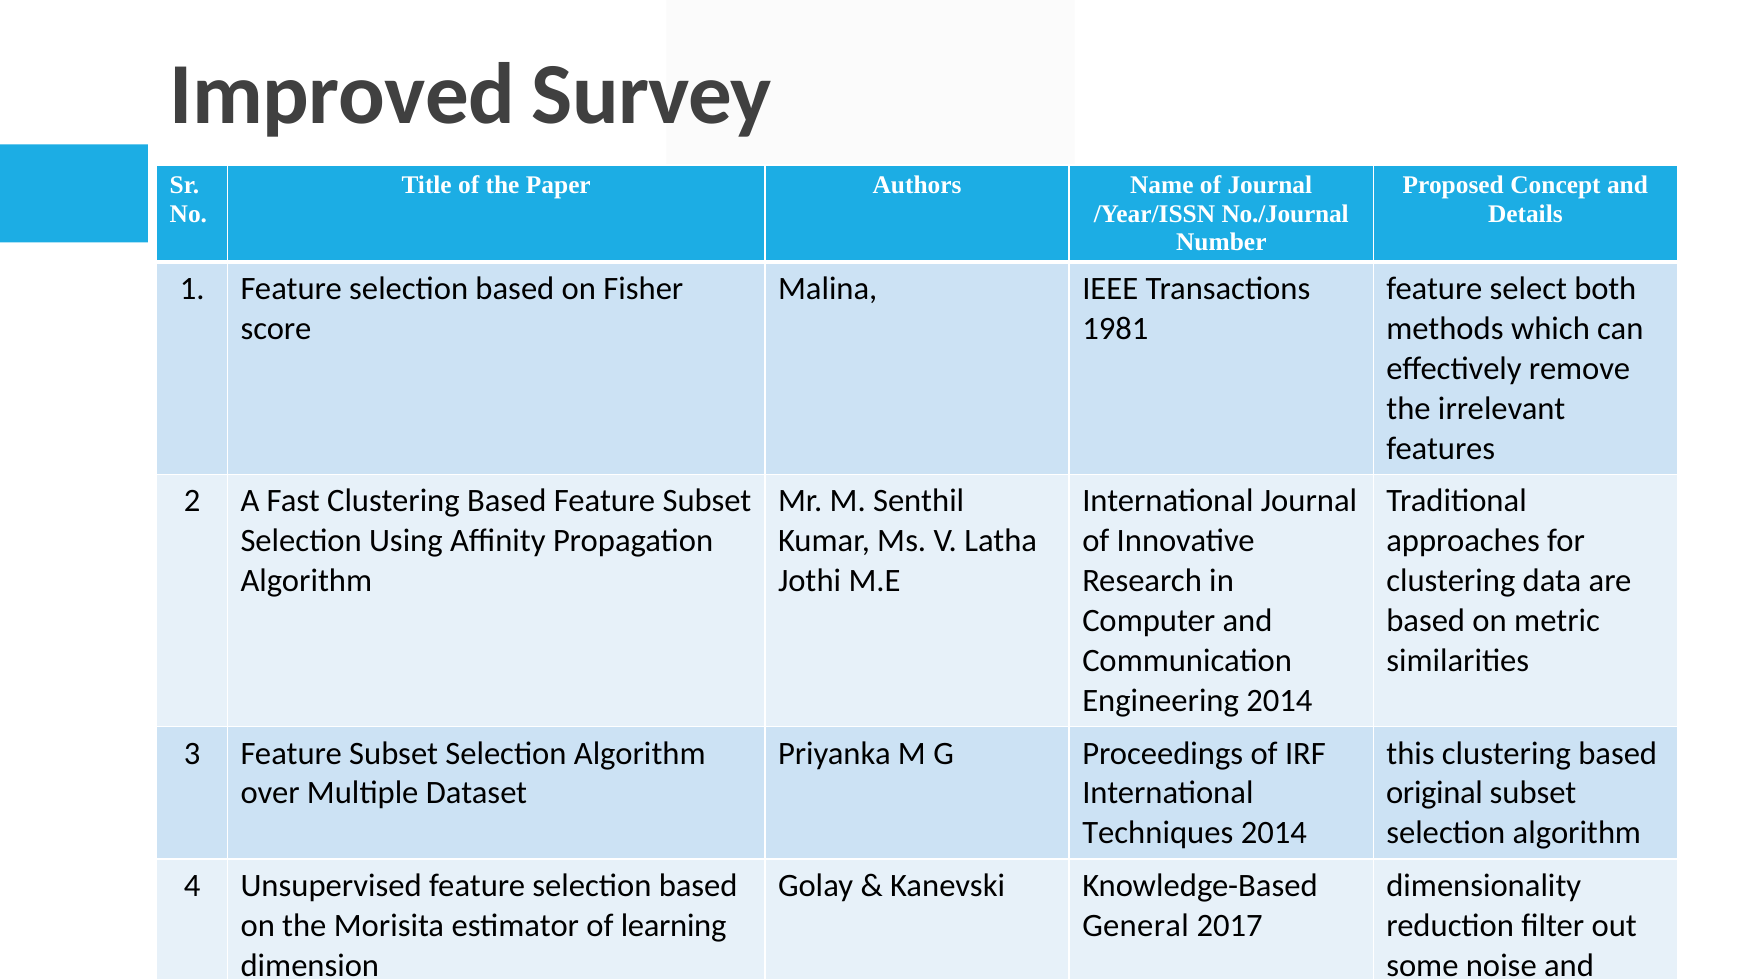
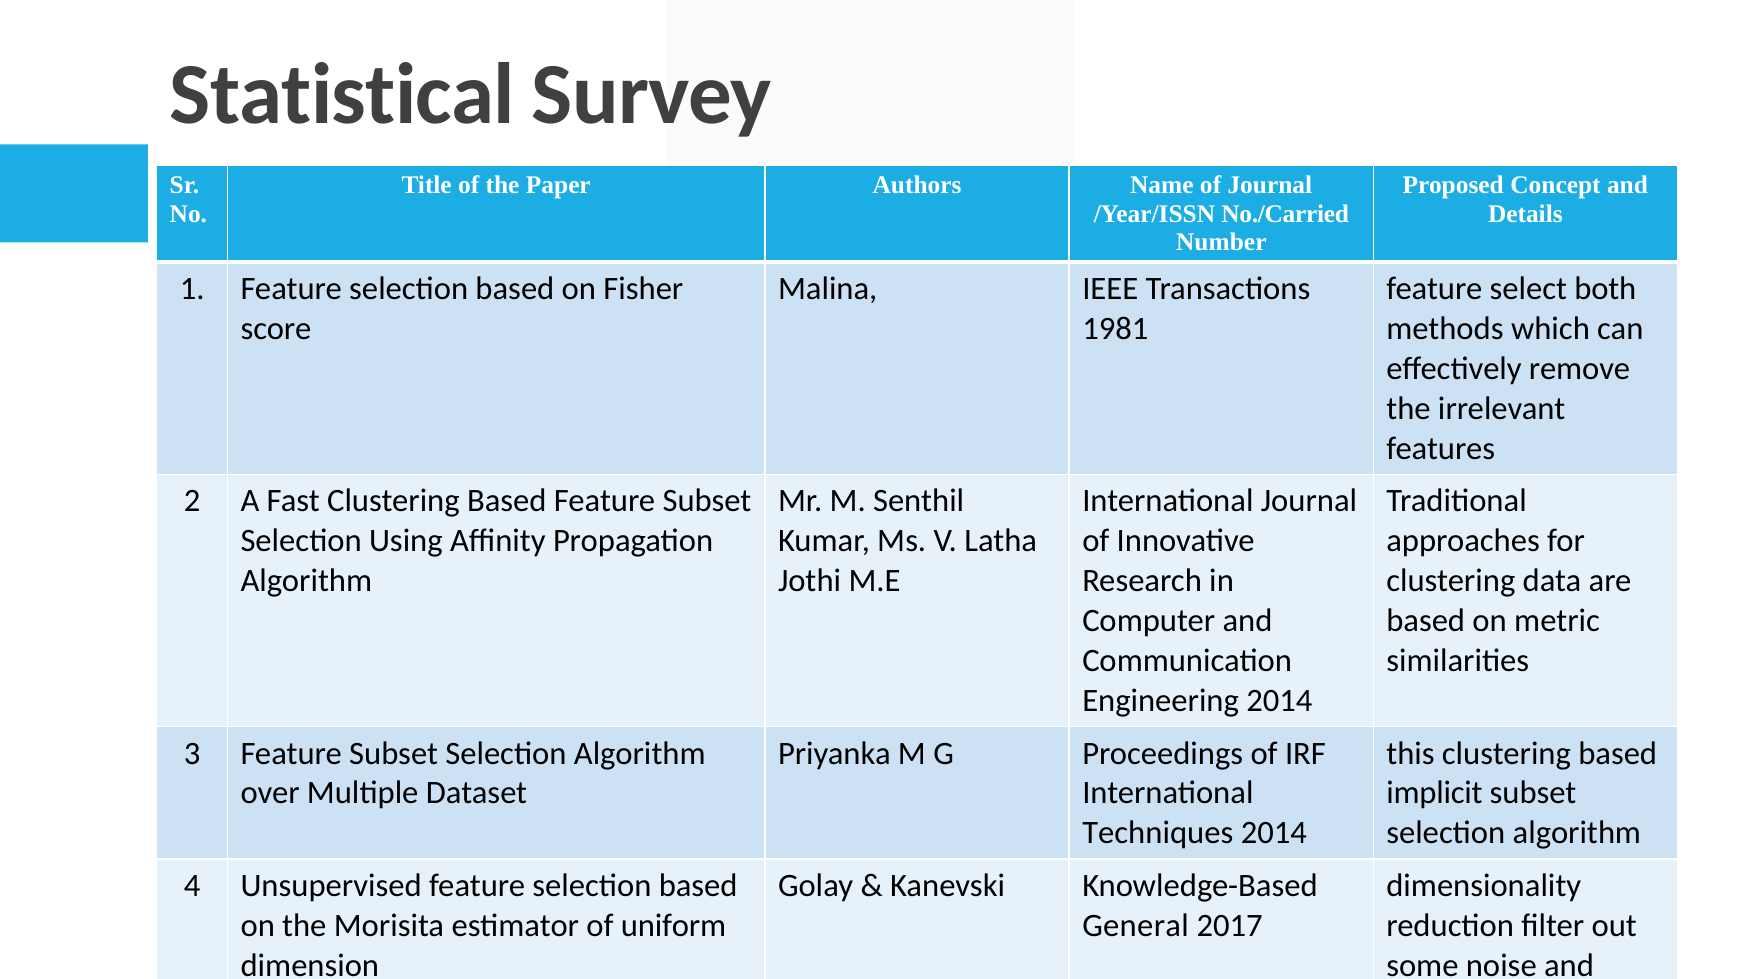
Improved: Improved -> Statistical
No./Journal: No./Journal -> No./Carried
original at (1435, 793): original -> implicit
learning: learning -> uniform
